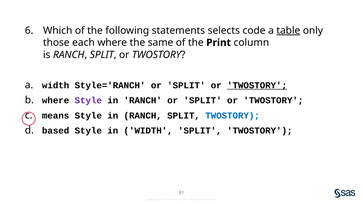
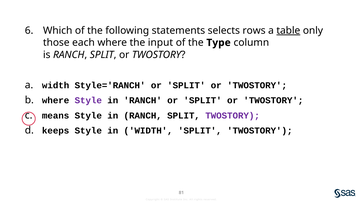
code: code -> rows
same: same -> input
Print: Print -> Type
TWOSTORY at (257, 85) underline: present -> none
TWOSTORY at (233, 116) colour: blue -> purple
based: based -> keeps
